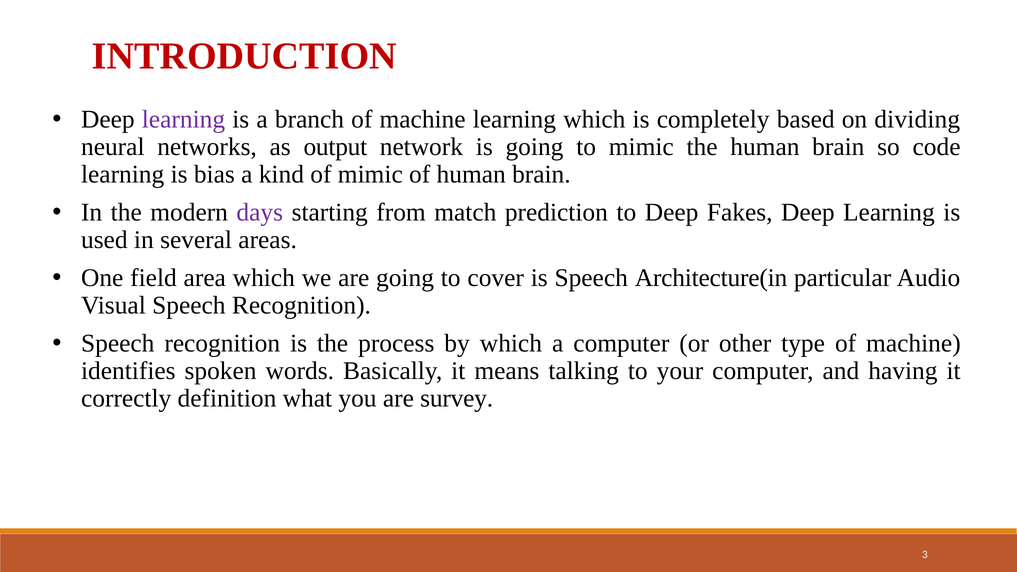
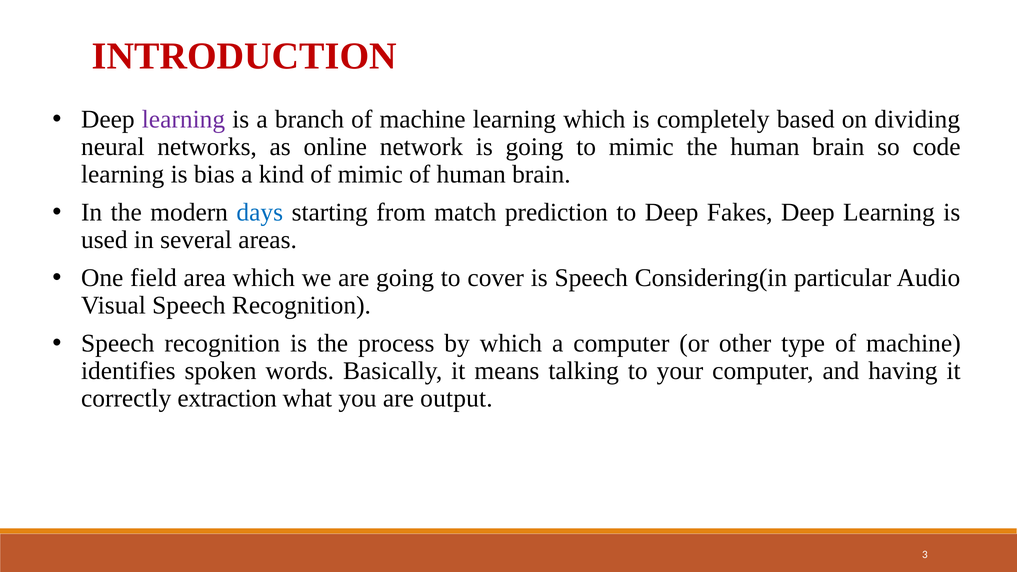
output: output -> online
days colour: purple -> blue
Architecture(in: Architecture(in -> Considering(in
definition: definition -> extraction
survey: survey -> output
